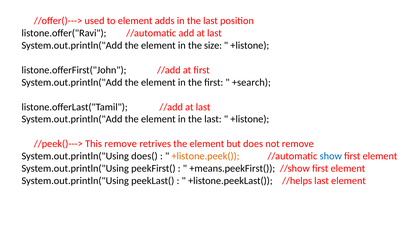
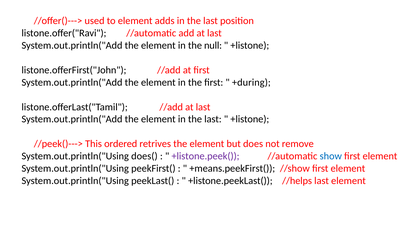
size: size -> null
+search: +search -> +during
This remove: remove -> ordered
+listone.peek( colour: orange -> purple
